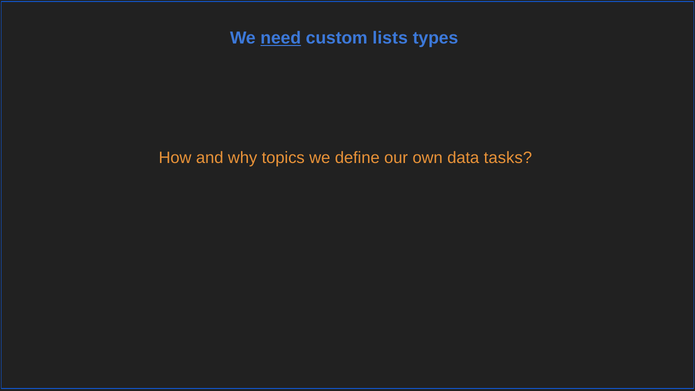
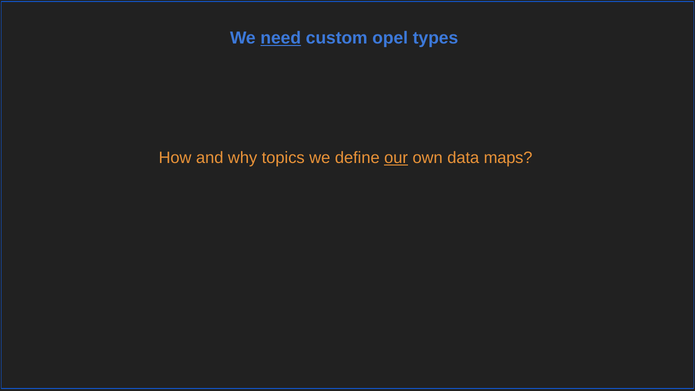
lists: lists -> opel
our underline: none -> present
tasks: tasks -> maps
